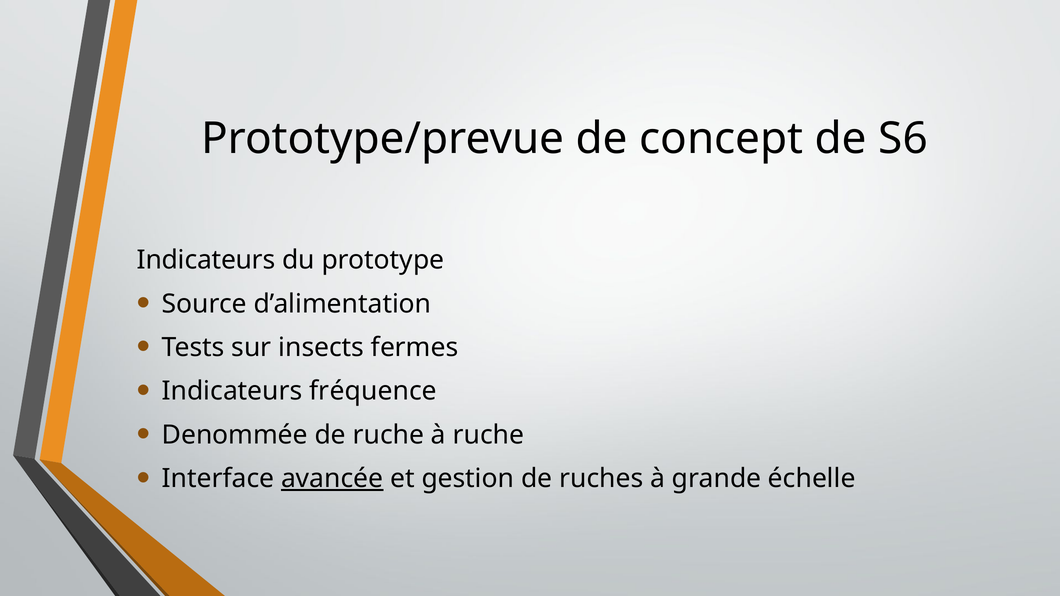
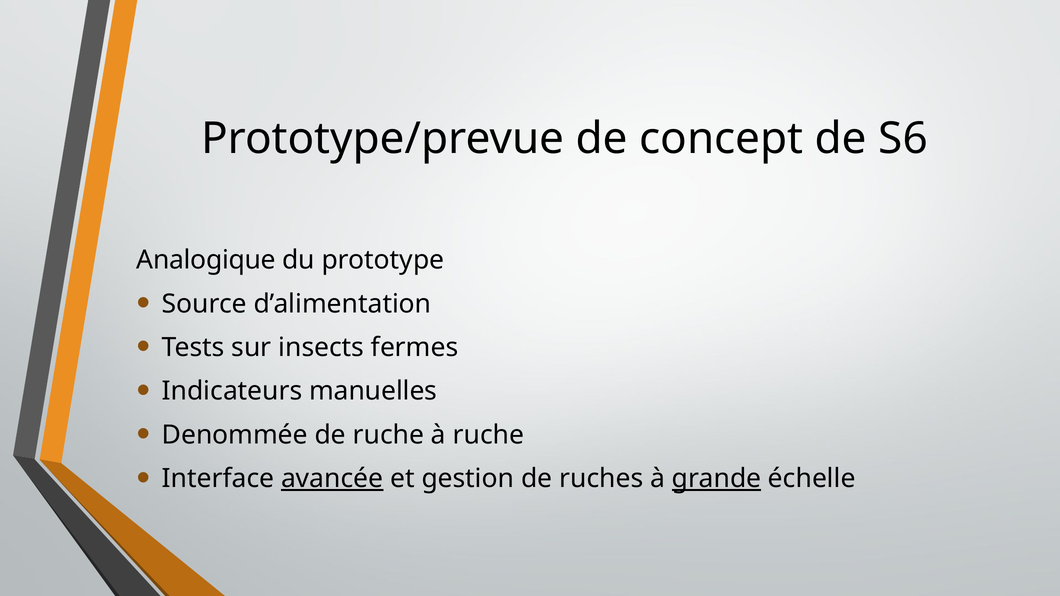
Indicateurs at (206, 260): Indicateurs -> Analogique
fréquence: fréquence -> manuelles
grande underline: none -> present
